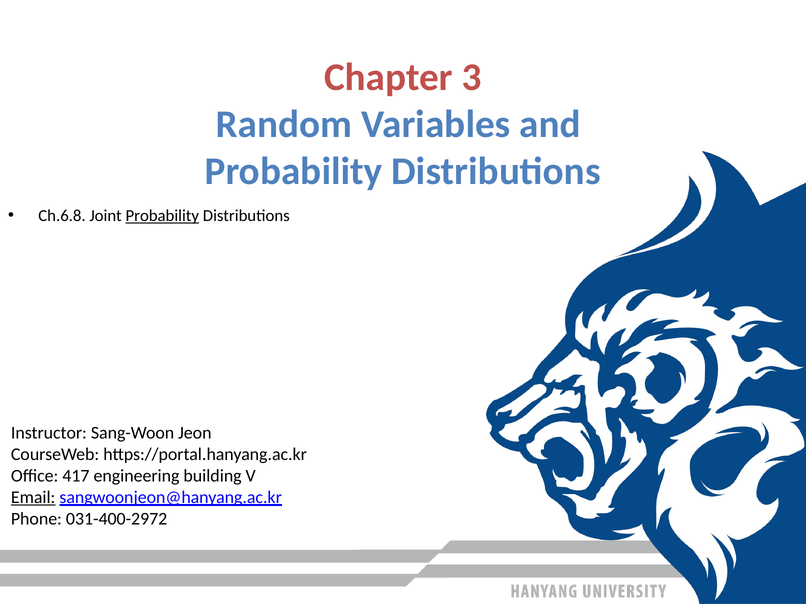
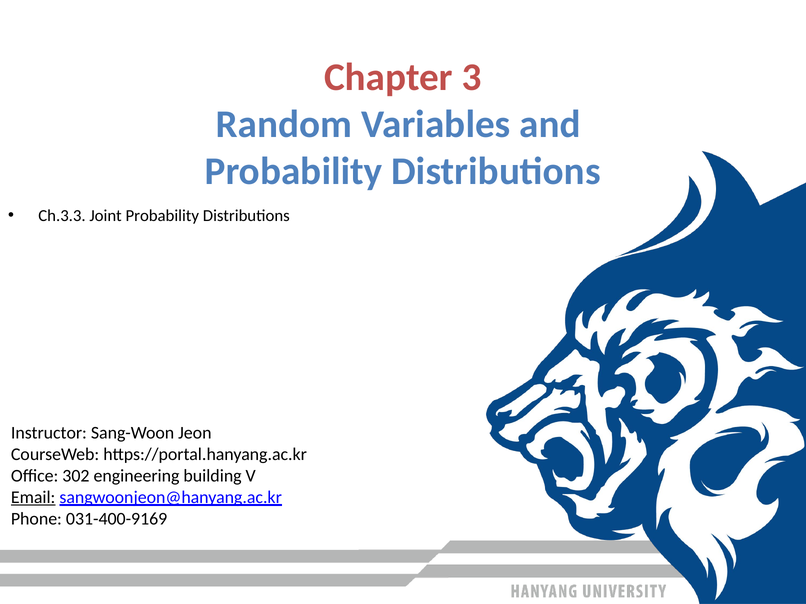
Ch.6.8: Ch.6.8 -> Ch.3.3
Probability at (162, 216) underline: present -> none
417: 417 -> 302
031-400-2972: 031-400-2972 -> 031-400-9169
